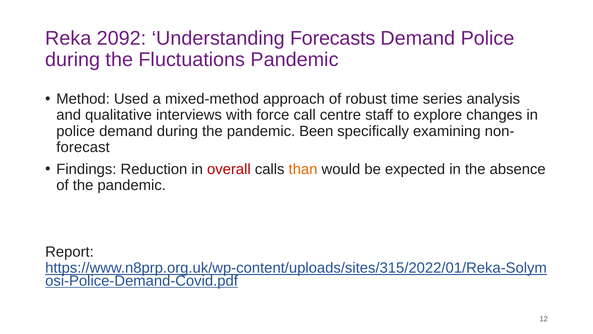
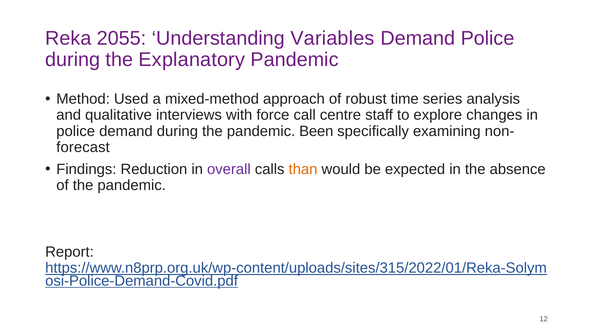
2092: 2092 -> 2055
Forecasts: Forecasts -> Variables
Fluctuations: Fluctuations -> Explanatory
overall colour: red -> purple
